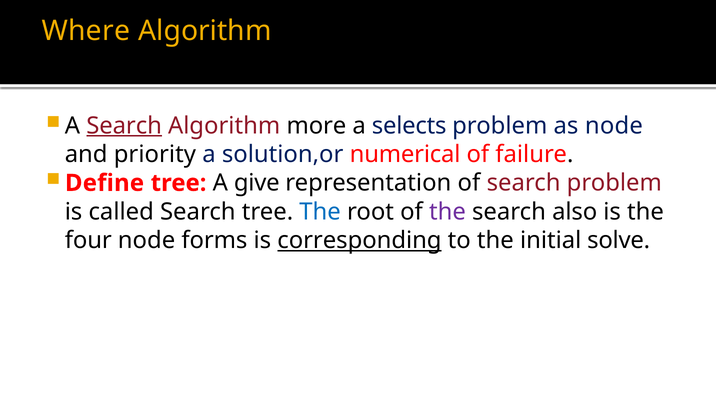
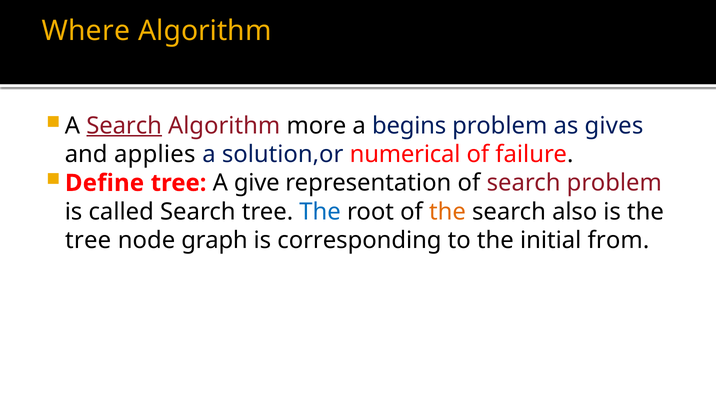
selects: selects -> begins
as node: node -> gives
priority: priority -> applies
the at (447, 212) colour: purple -> orange
four at (88, 240): four -> tree
forms: forms -> graph
corresponding underline: present -> none
solve: solve -> from
